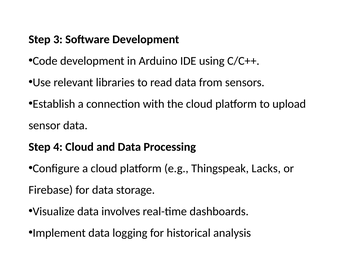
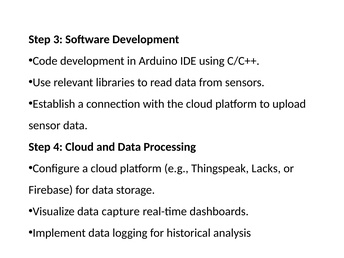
involves: involves -> capture
